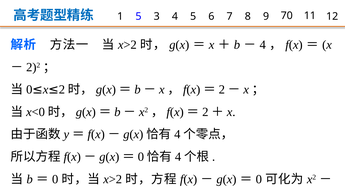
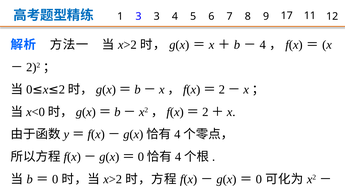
1 5: 5 -> 3
70: 70 -> 17
